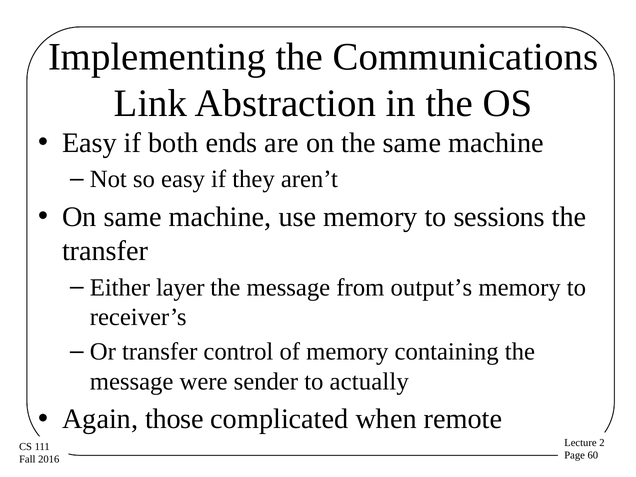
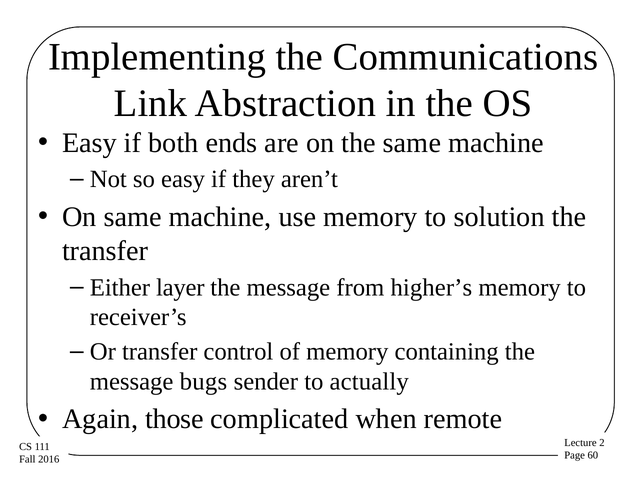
sessions: sessions -> solution
output’s: output’s -> higher’s
were: were -> bugs
